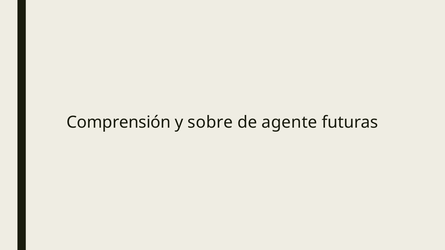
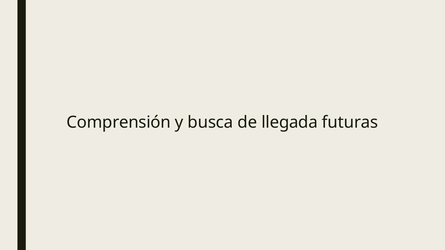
sobre: sobre -> busca
agente: agente -> llegada
